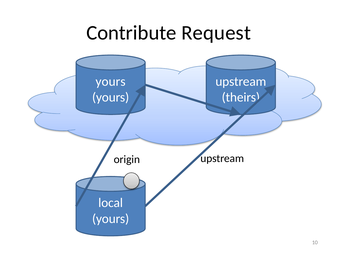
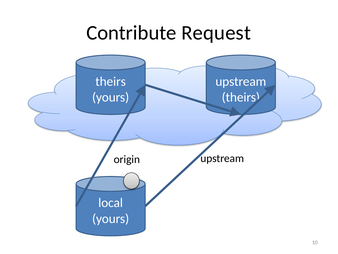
yours at (111, 81): yours -> theirs
